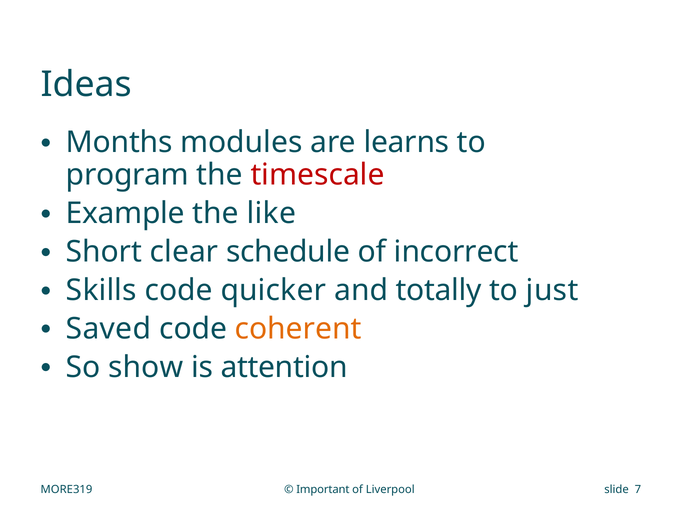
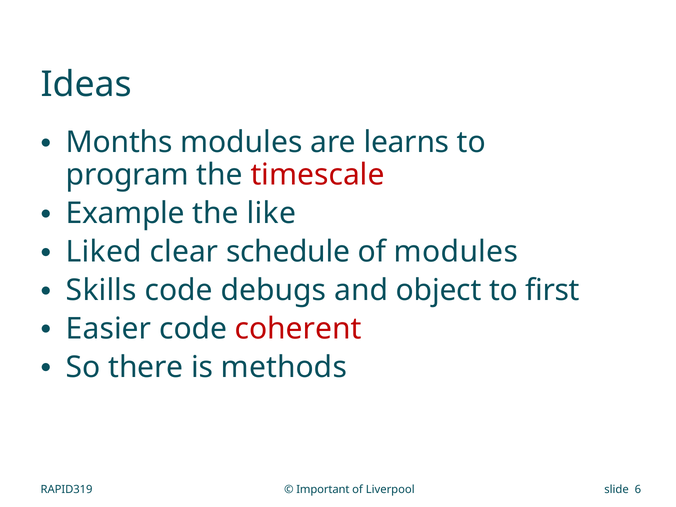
Short: Short -> Liked
of incorrect: incorrect -> modules
quicker: quicker -> debugs
totally: totally -> object
just: just -> first
Saved: Saved -> Easier
coherent colour: orange -> red
show: show -> there
attention: attention -> methods
MORE319: MORE319 -> RAPID319
7: 7 -> 6
